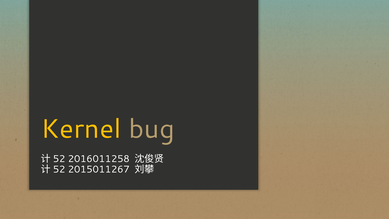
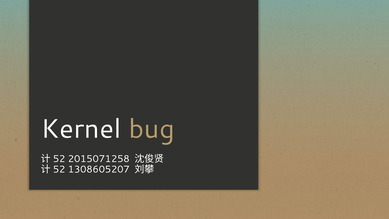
Kernel colour: yellow -> white
2016011258: 2016011258 -> 2015071258
2015011267: 2015011267 -> 1308605207
